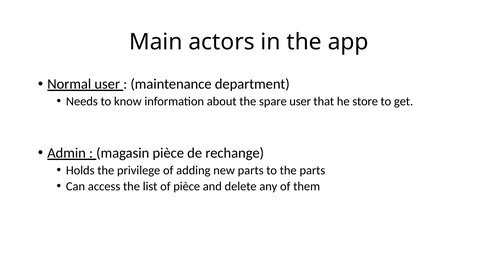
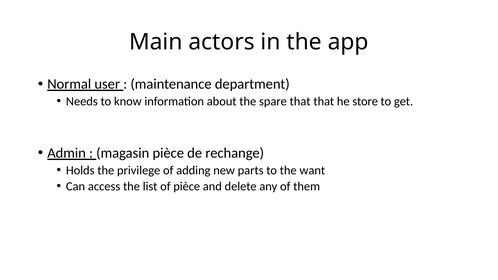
spare user: user -> that
the parts: parts -> want
